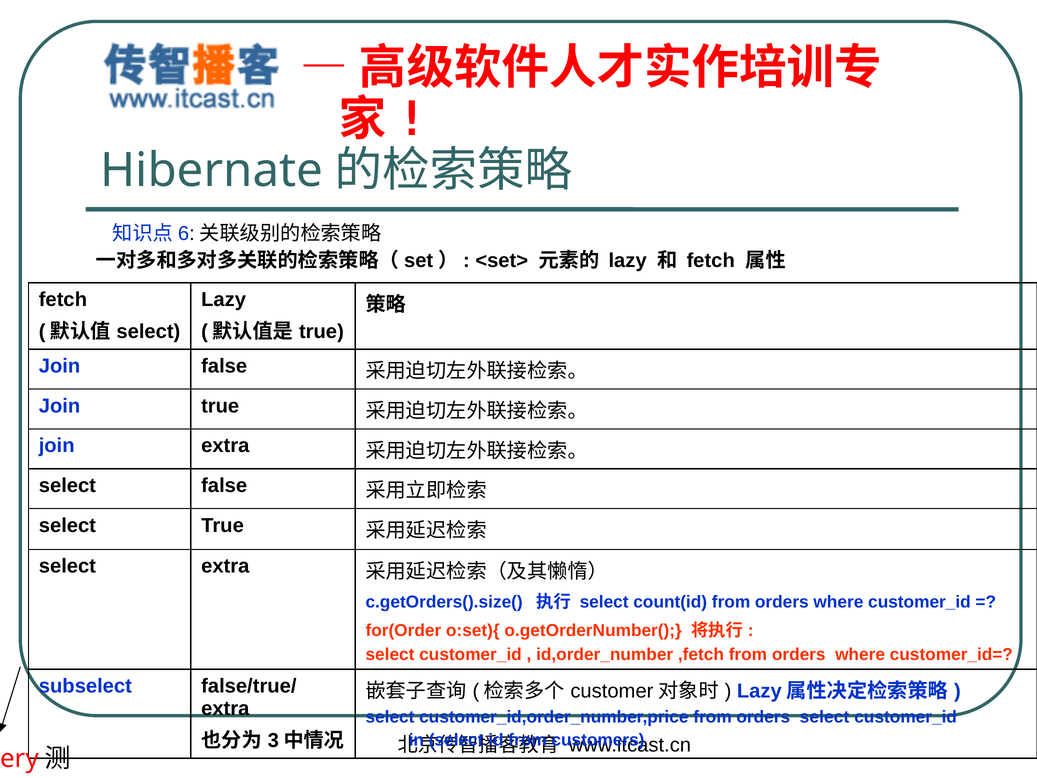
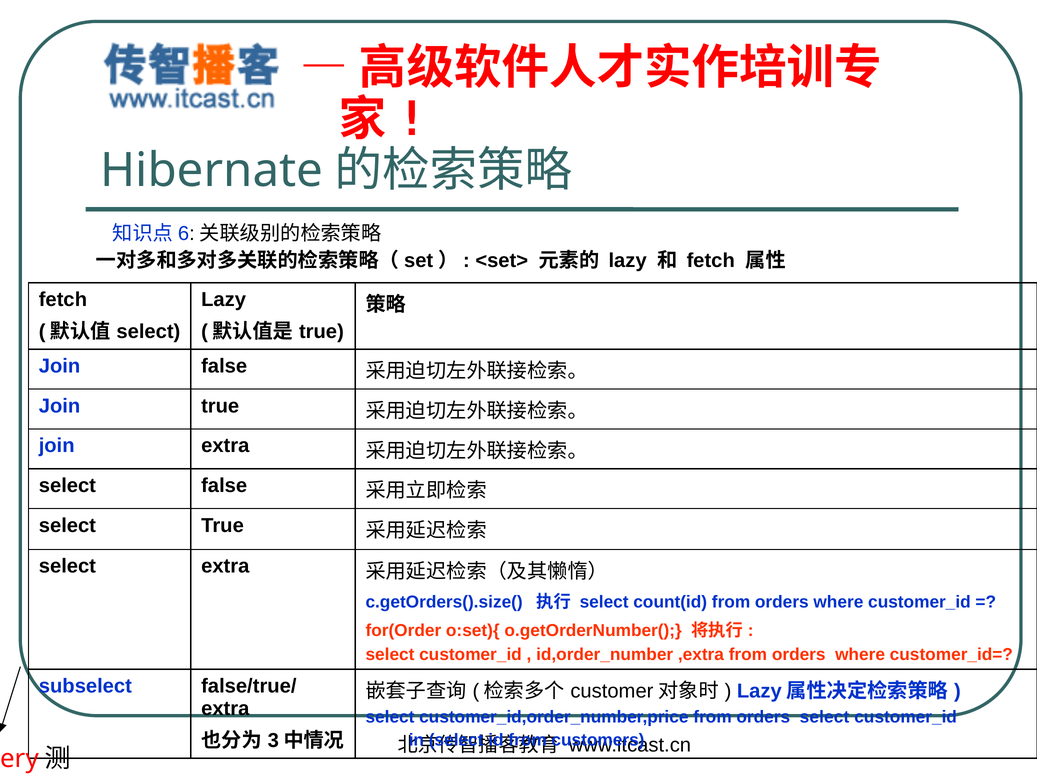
,fetch: ,fetch -> ,extra
